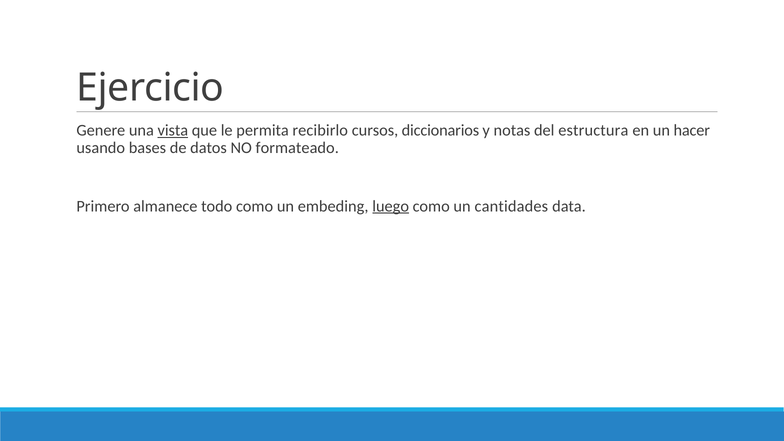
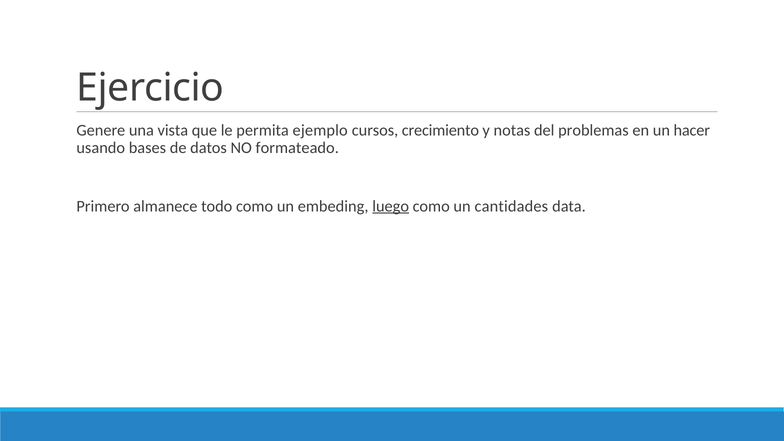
vista underline: present -> none
recibirlo: recibirlo -> ejemplo
diccionarios: diccionarios -> crecimiento
estructura: estructura -> problemas
